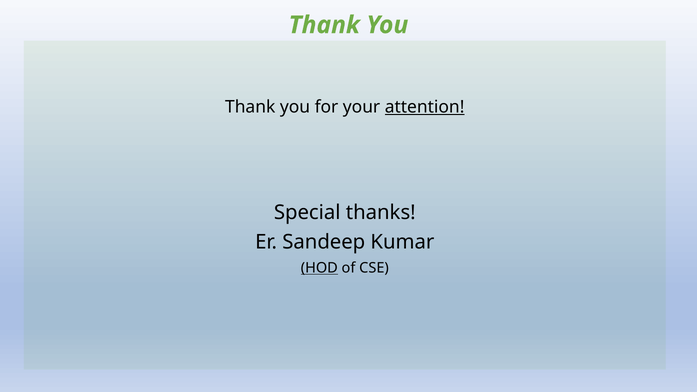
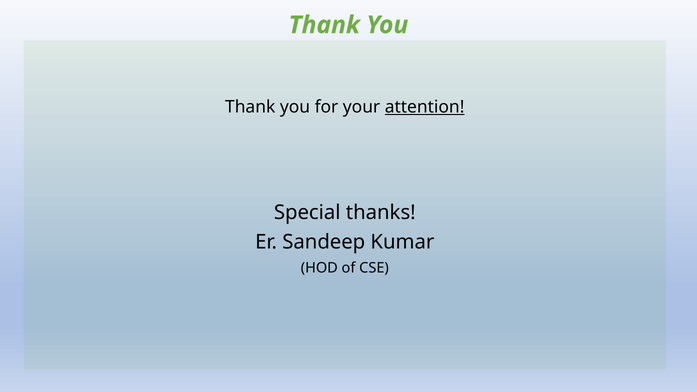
HOD underline: present -> none
